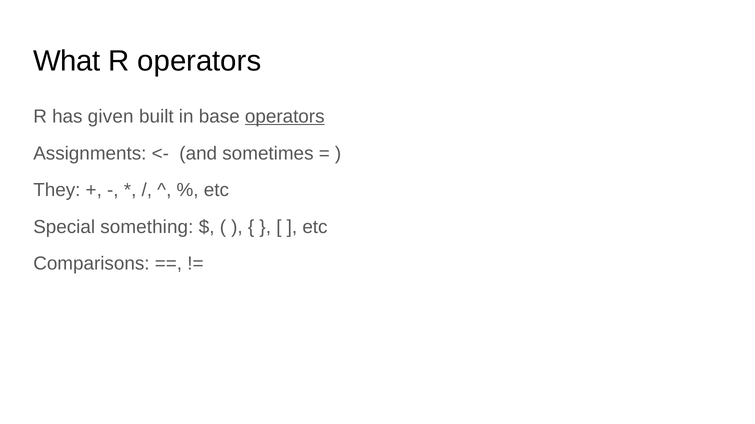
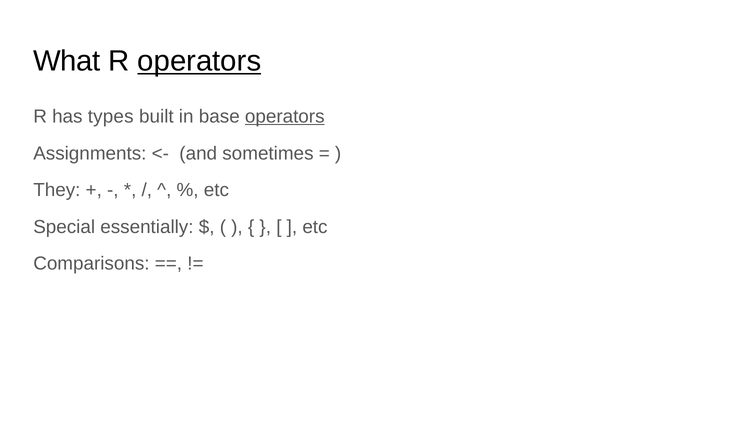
operators at (199, 61) underline: none -> present
given: given -> types
something: something -> essentially
